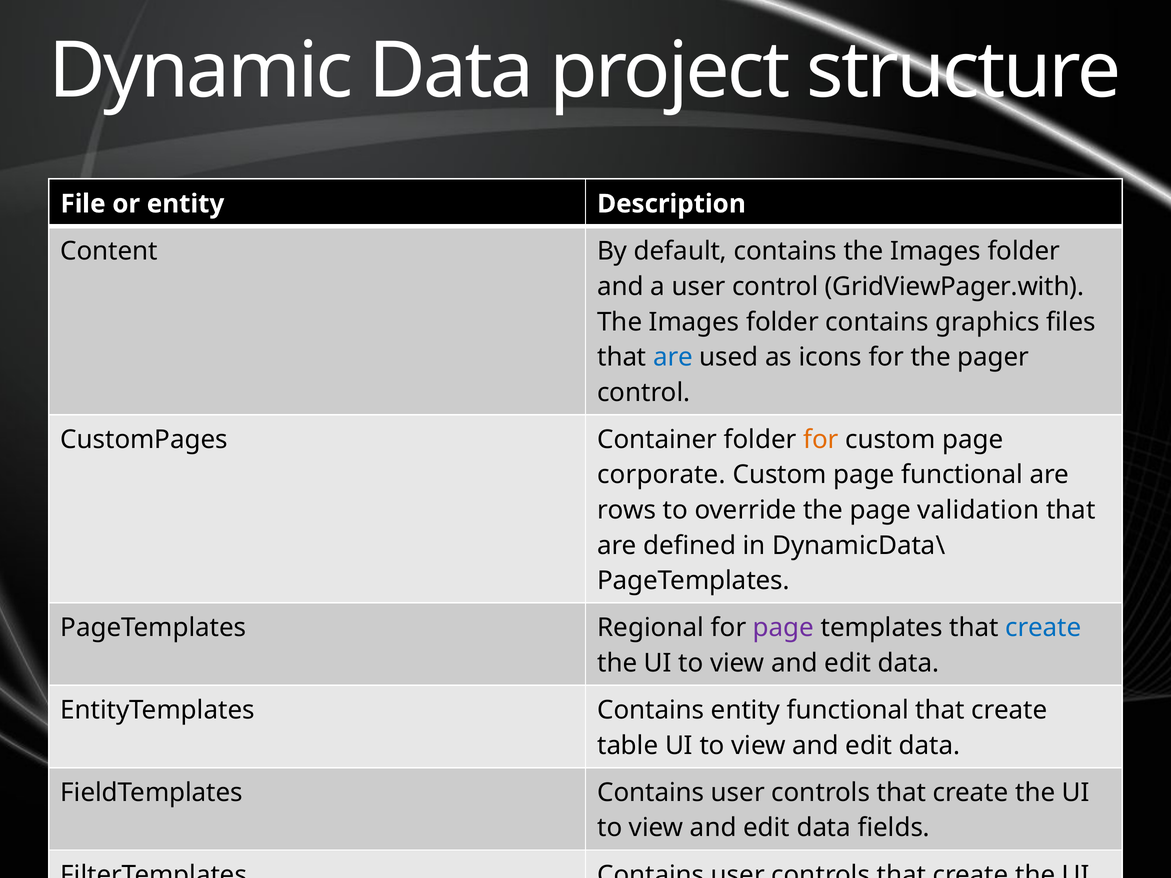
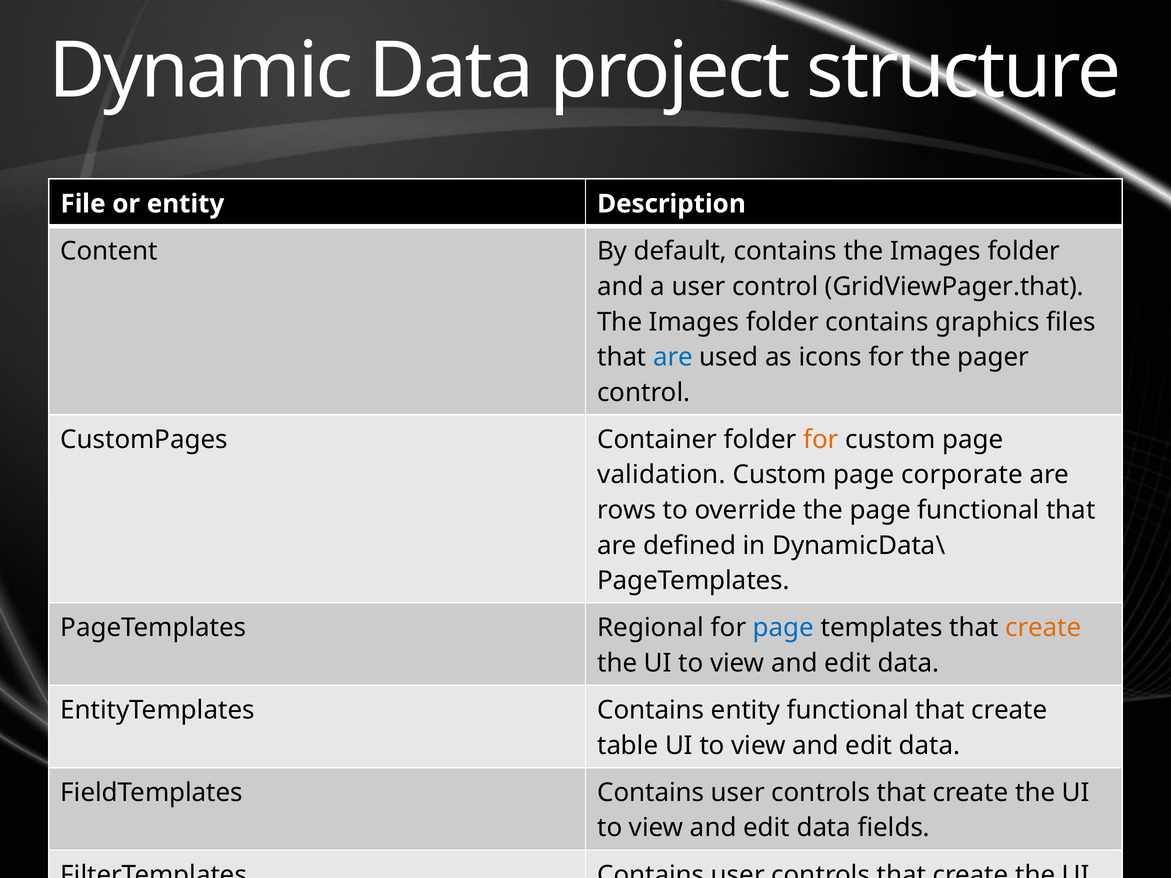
GridViewPager.with: GridViewPager.with -> GridViewPager.that
corporate: corporate -> validation
page functional: functional -> corporate
page validation: validation -> functional
page at (783, 628) colour: purple -> blue
create at (1043, 628) colour: blue -> orange
